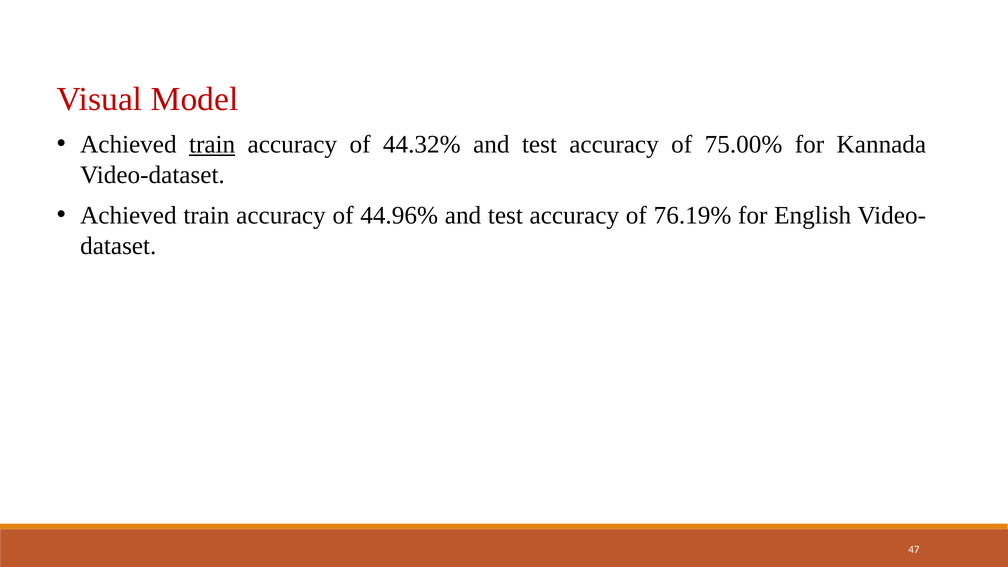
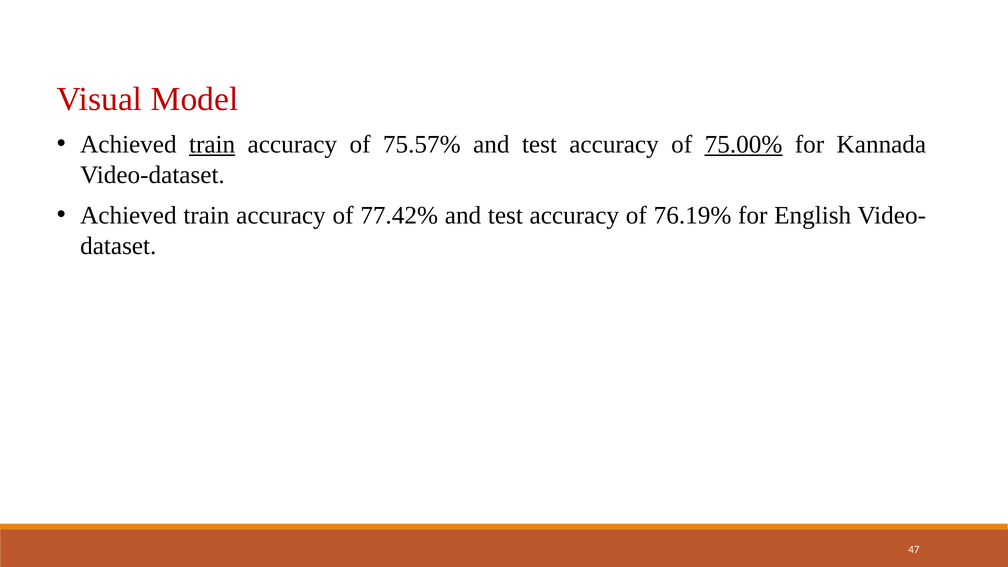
44.32%: 44.32% -> 75.57%
75.00% underline: none -> present
44.96%: 44.96% -> 77.42%
